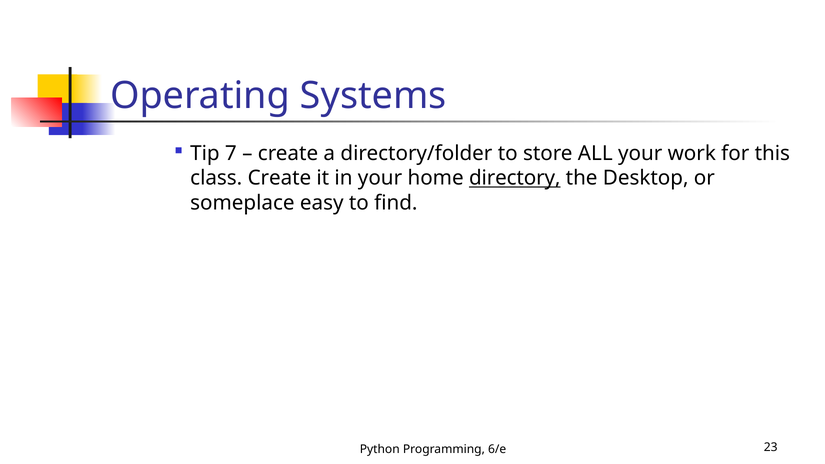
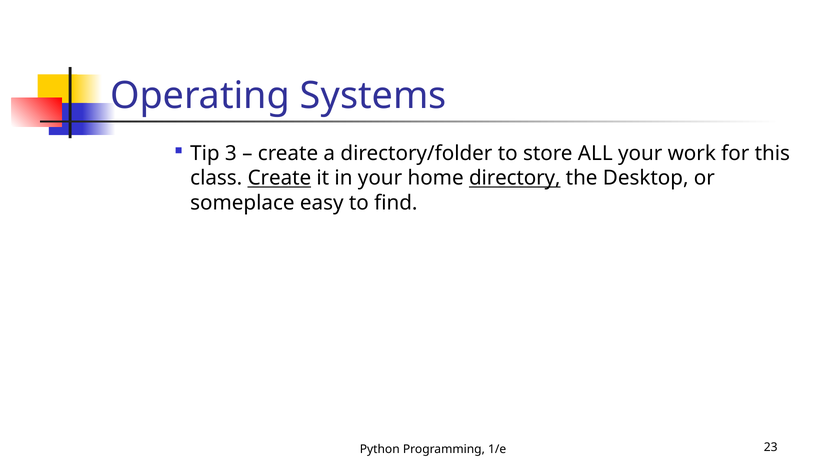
7: 7 -> 3
Create at (279, 178) underline: none -> present
6/e: 6/e -> 1/e
